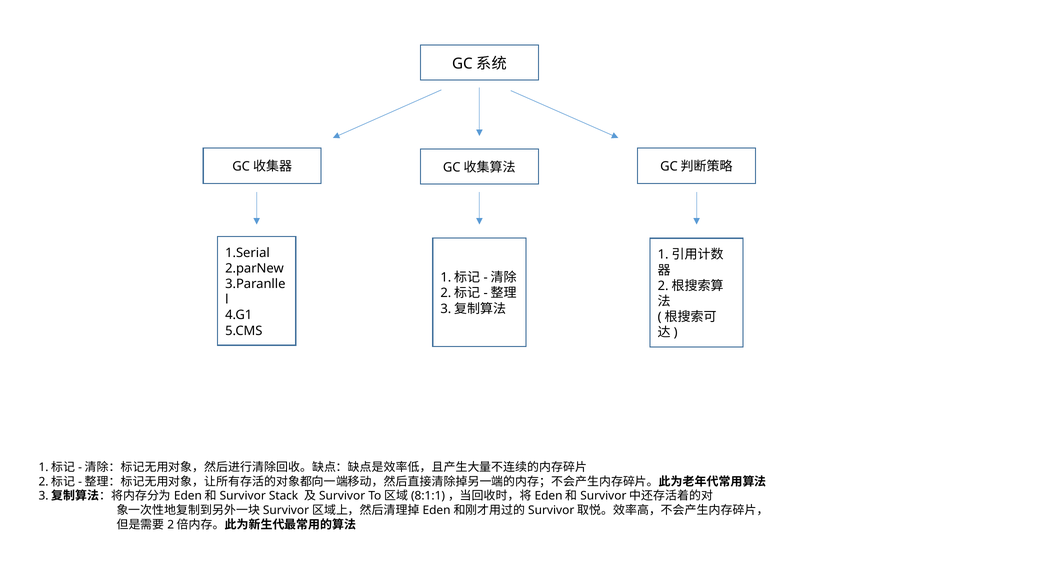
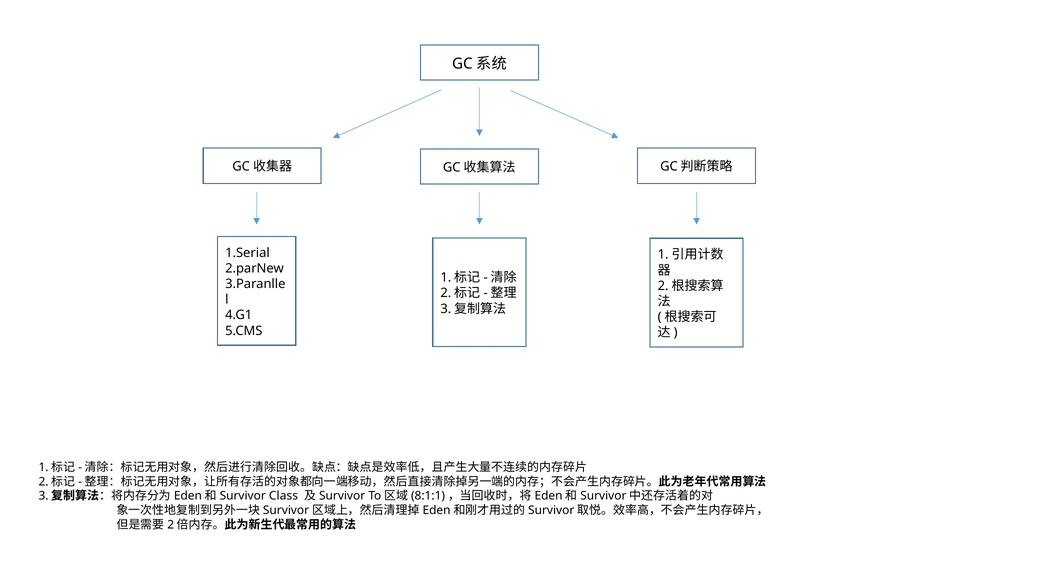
Stack: Stack -> Class
